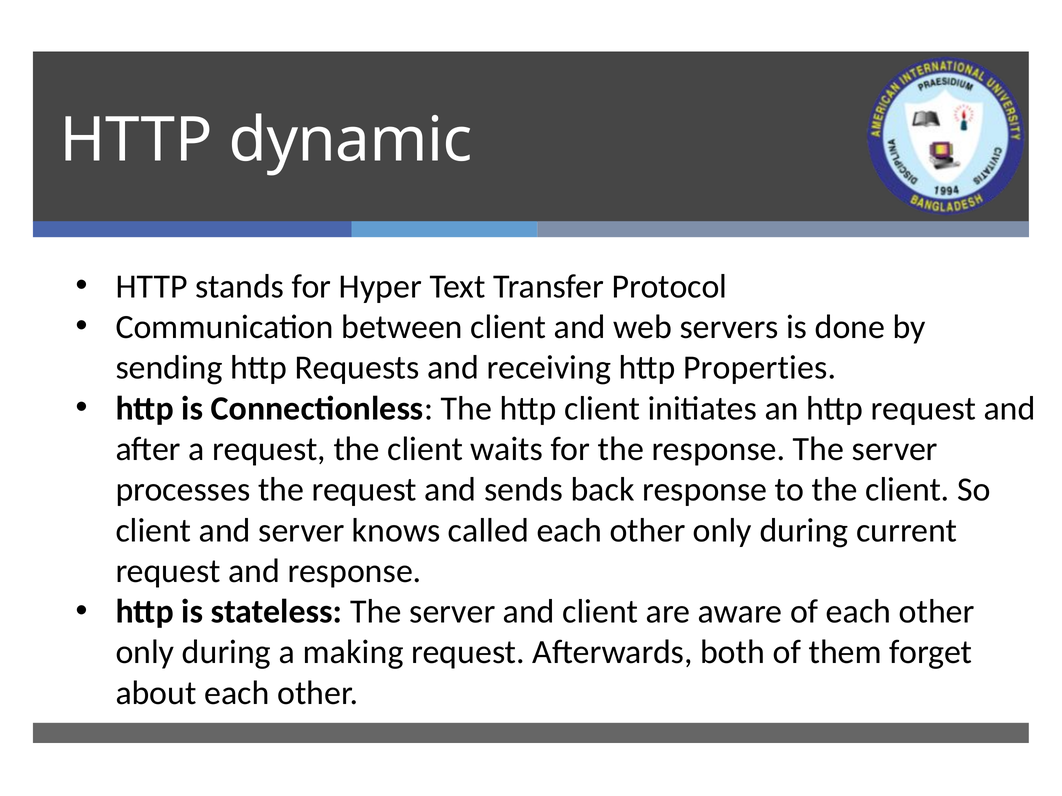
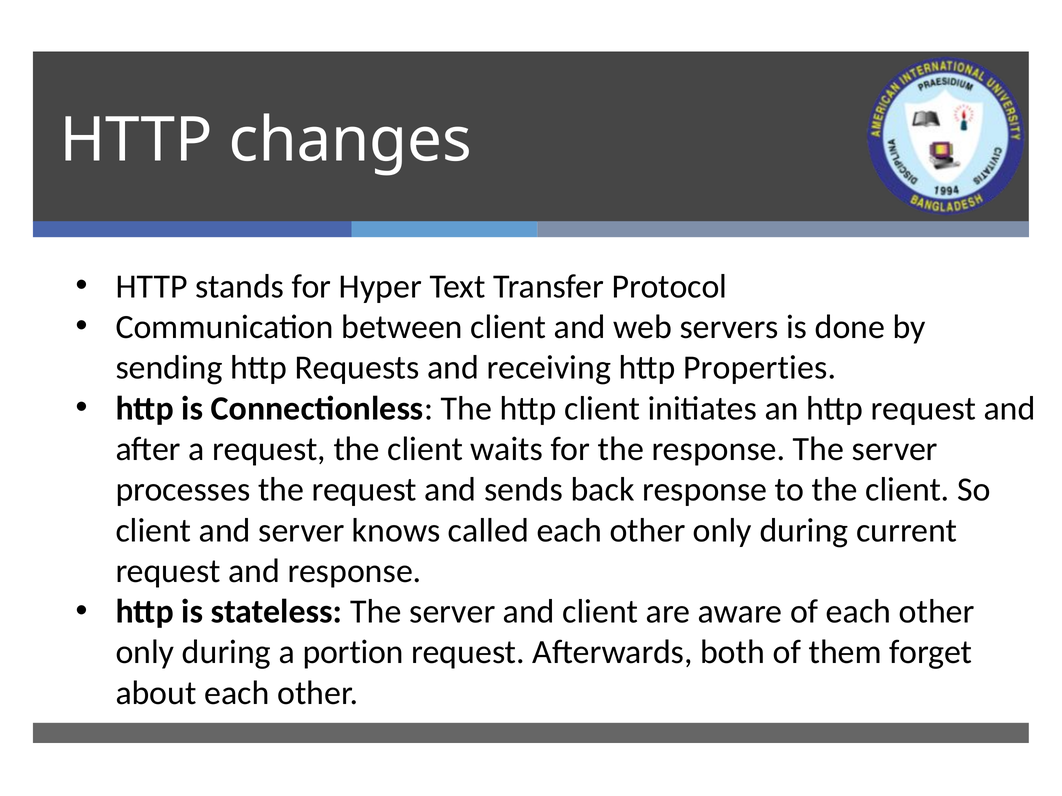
dynamic: dynamic -> changes
making: making -> portion
